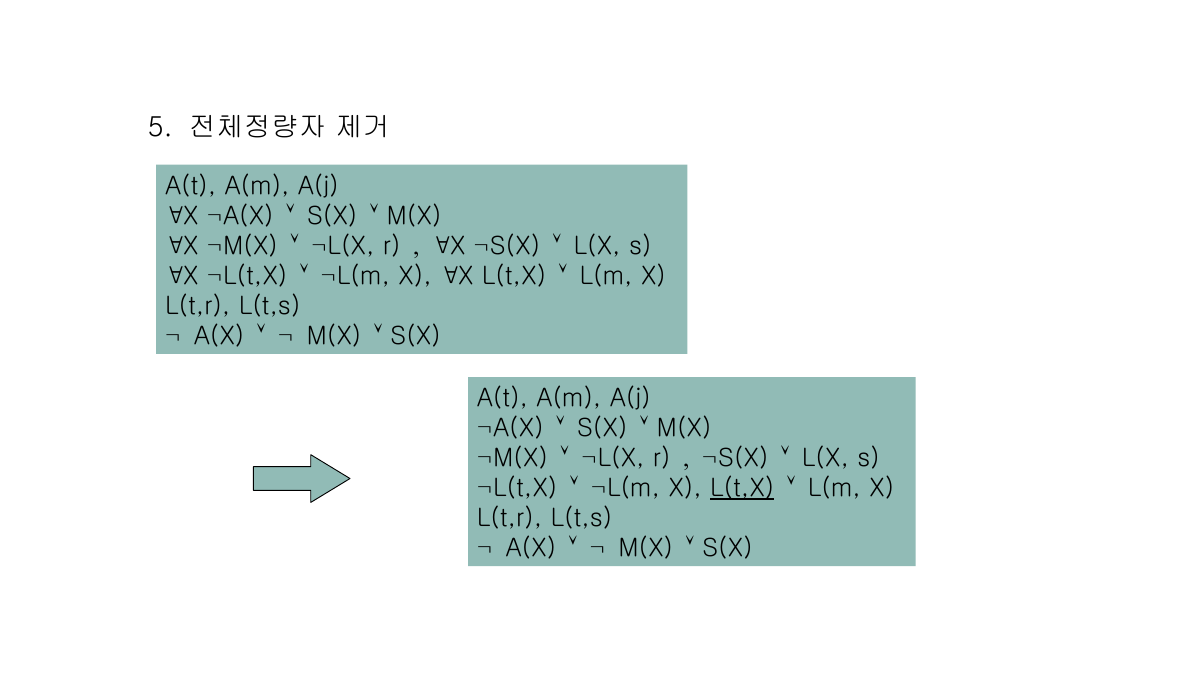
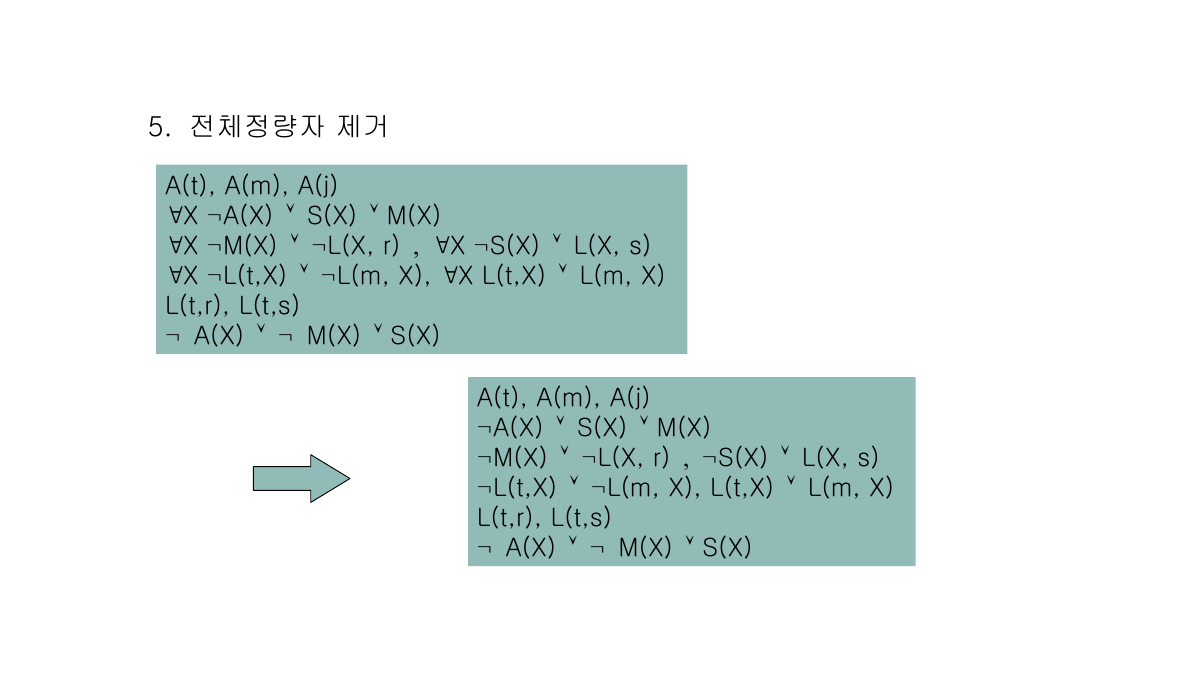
L(t,X at (742, 489) underline: present -> none
